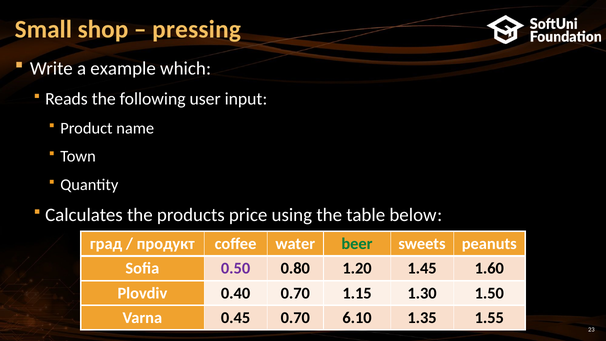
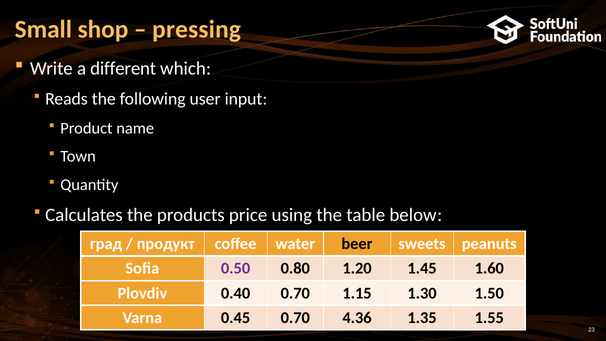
example: example -> different
beer colour: green -> black
6.10: 6.10 -> 4.36
